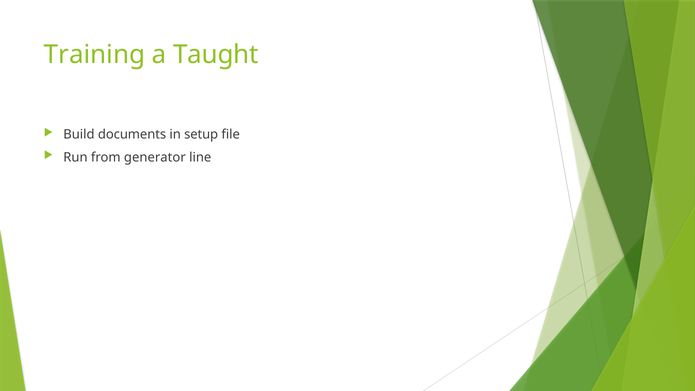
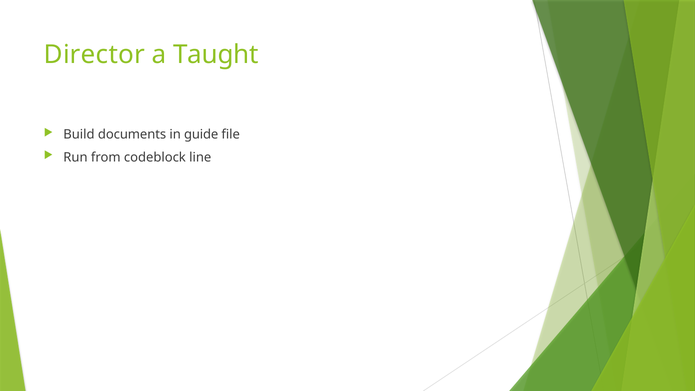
Training: Training -> Director
setup: setup -> guide
generator: generator -> codeblock
